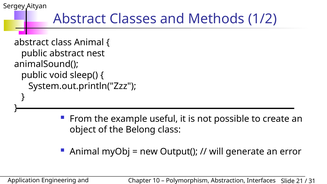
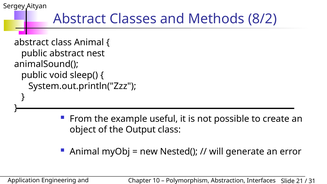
1/2: 1/2 -> 8/2
Belong: Belong -> Output
Output(: Output( -> Nested(
